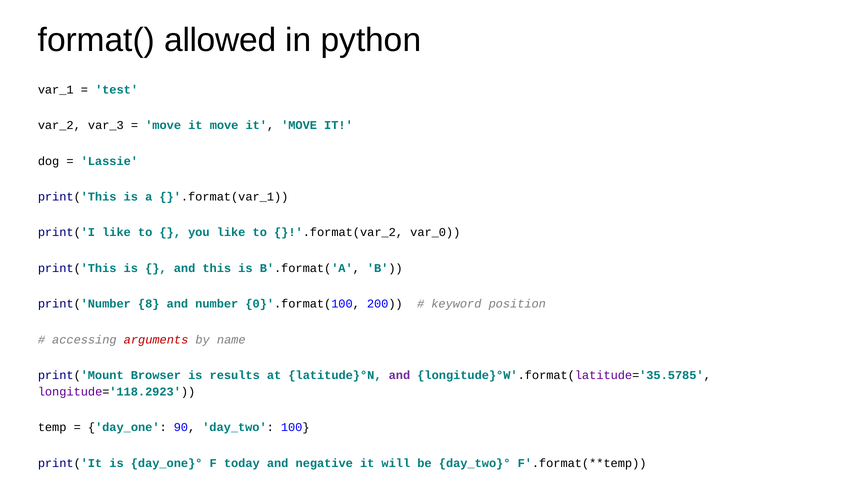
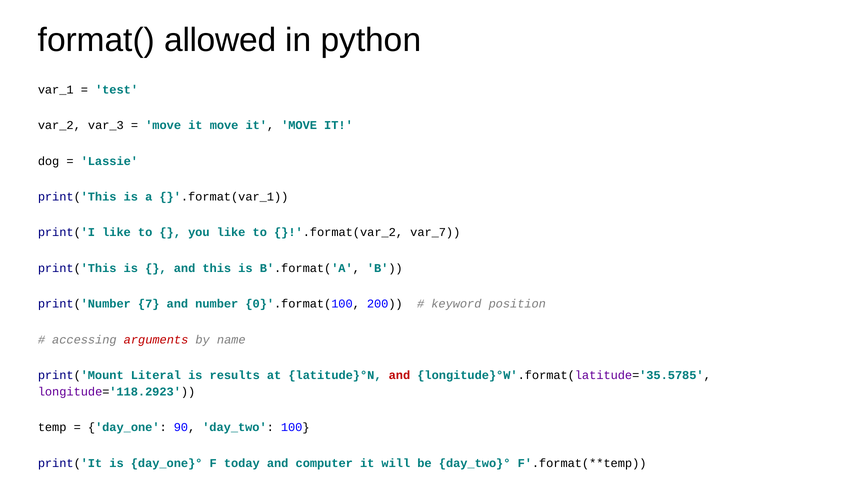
var_0: var_0 -> var_7
8: 8 -> 7
Browser: Browser -> Literal
and at (399, 376) colour: purple -> red
negative: negative -> computer
